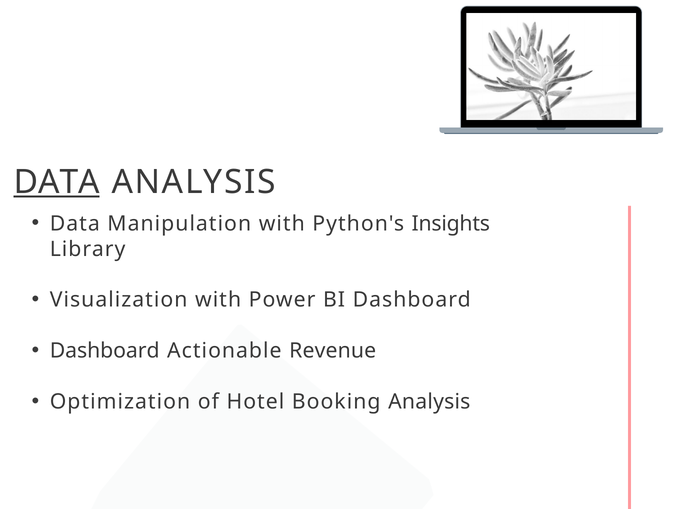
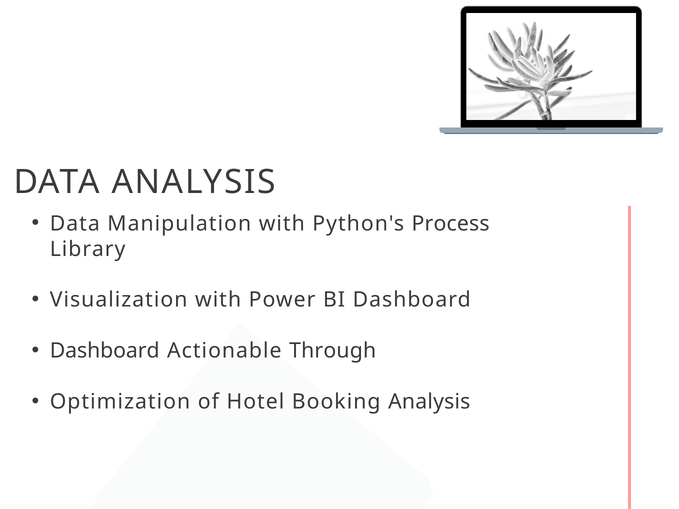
DATA at (57, 182) underline: present -> none
Insights: Insights -> Process
Revenue: Revenue -> Through
